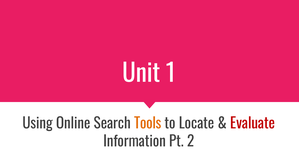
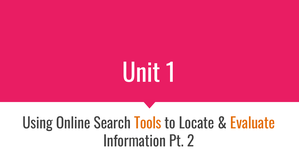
Evaluate colour: red -> orange
